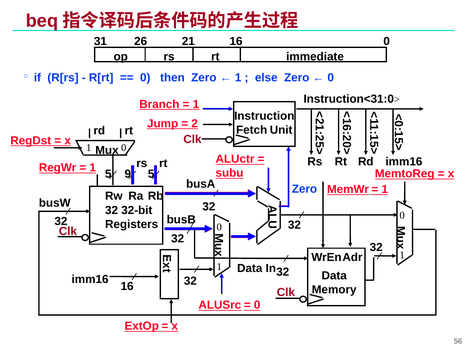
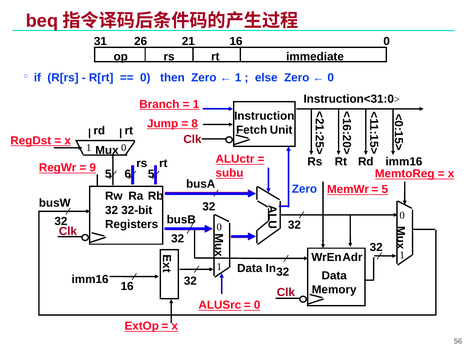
2 at (195, 124): 2 -> 8
1 at (93, 168): 1 -> 9
5 9: 9 -> 6
1 at (385, 189): 1 -> 5
